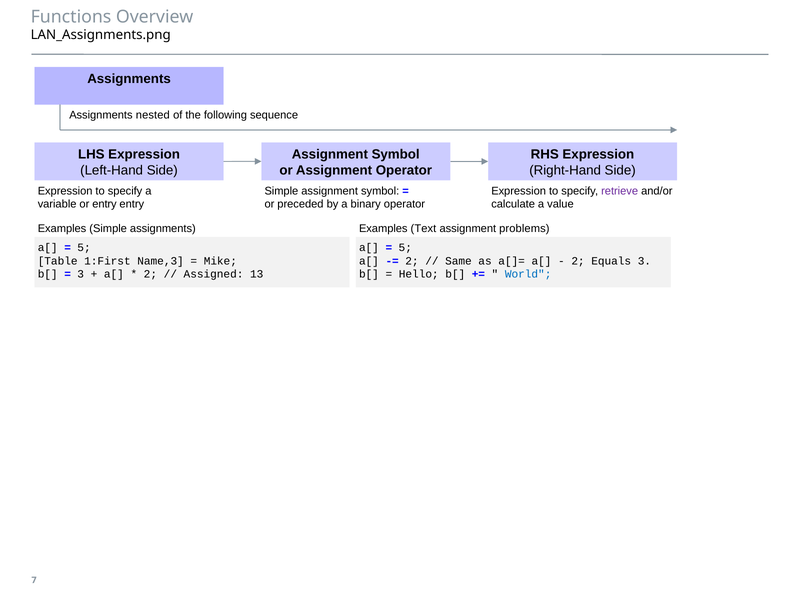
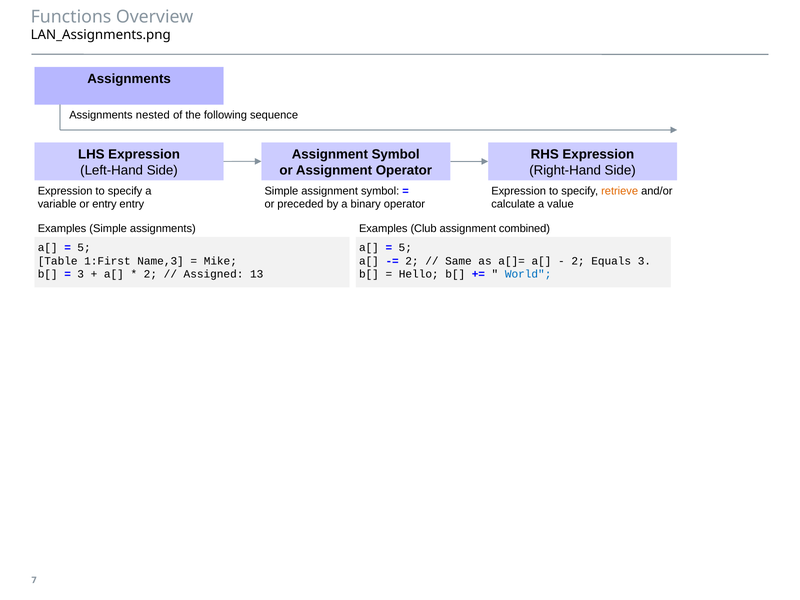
retrieve colour: purple -> orange
Text: Text -> Club
problems: problems -> combined
